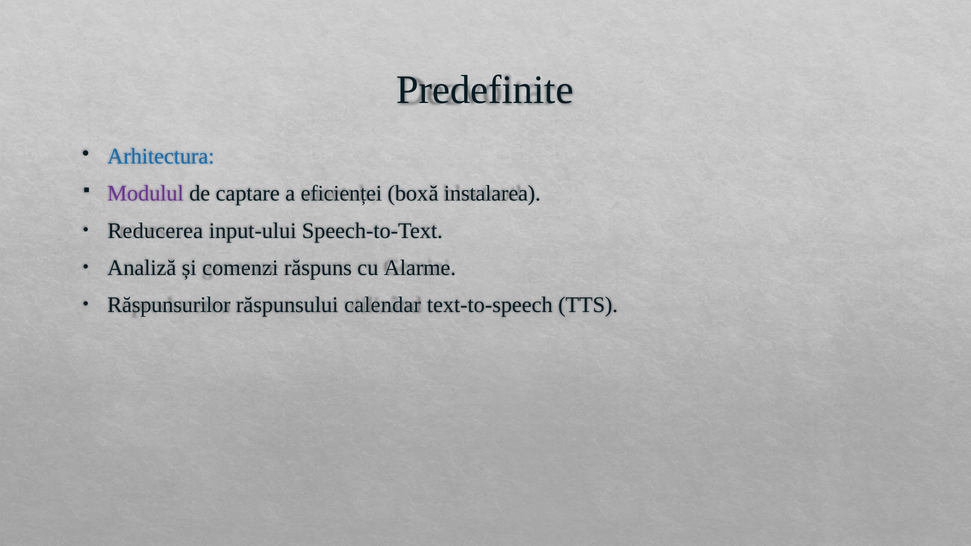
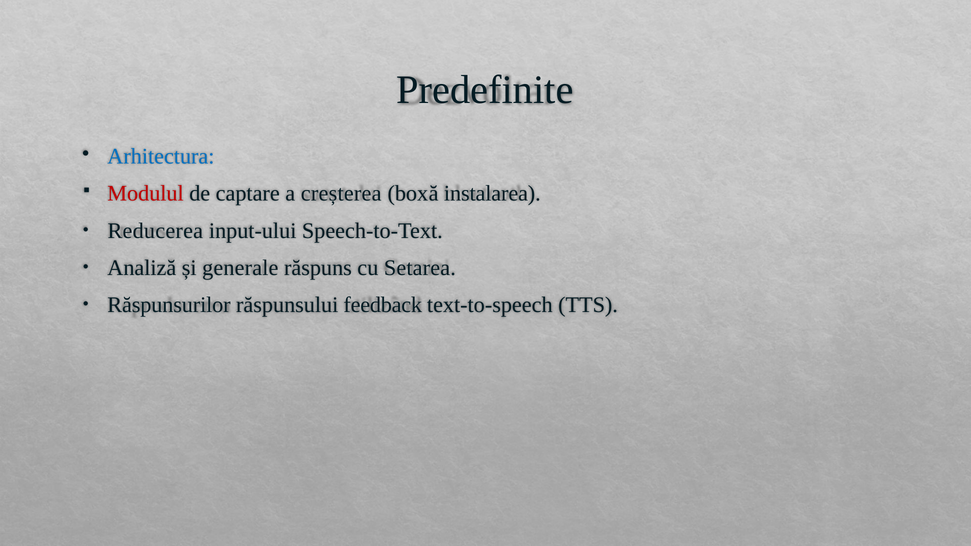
Modulul colour: purple -> red
eficienței: eficienței -> creșterea
comenzi: comenzi -> generale
Alarme: Alarme -> Setarea
calendar: calendar -> feedback
